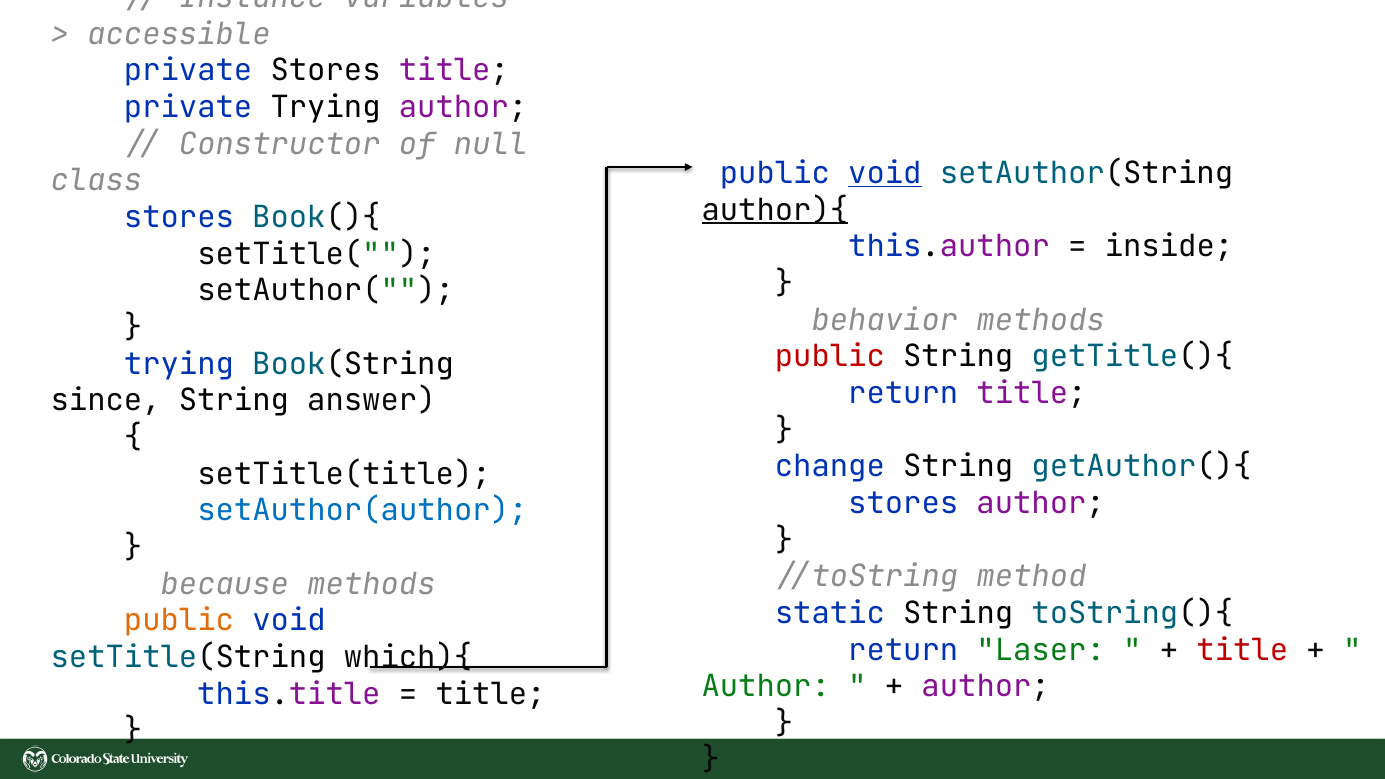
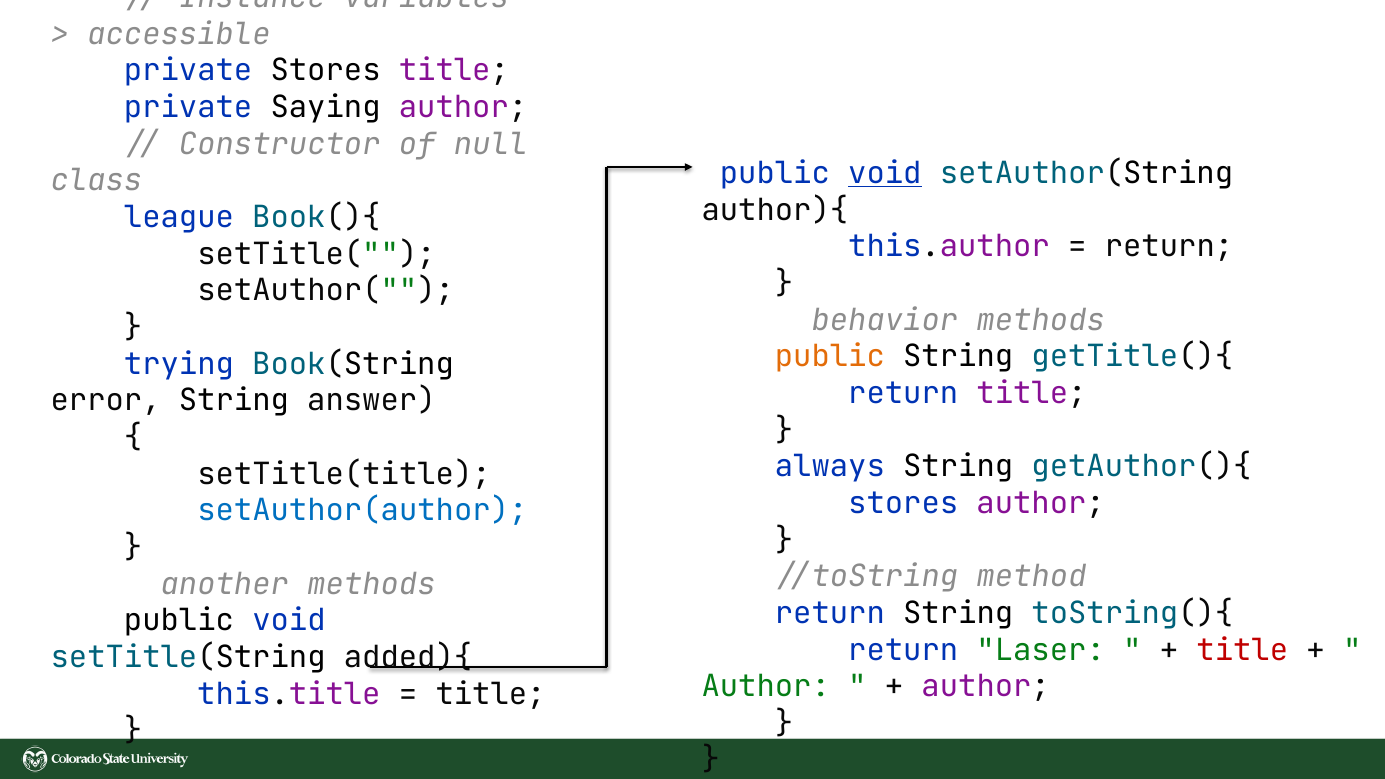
private Trying: Trying -> Saying
author){ underline: present -> none
stores at (179, 217): stores -> league
inside at (1169, 247): inside -> return
public at (830, 357) colour: red -> orange
since: since -> error
change: change -> always
//because: //because -> //another
static at (830, 613): static -> return
public at (179, 621) colour: orange -> black
which){: which){ -> added){
